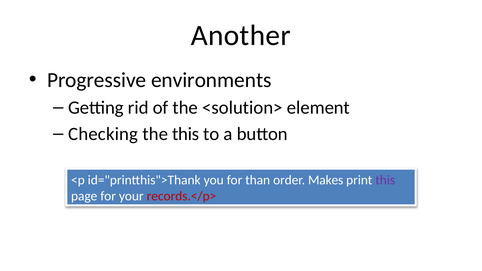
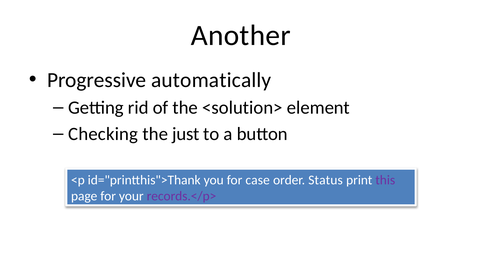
environments: environments -> automatically
the this: this -> just
than: than -> case
Makes: Makes -> Status
records.</p> colour: red -> purple
